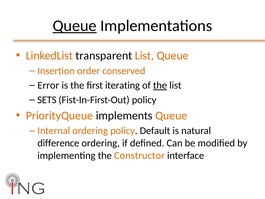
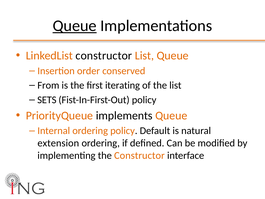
LinkedList transparent: transparent -> constructor
Error: Error -> From
the at (160, 85) underline: present -> none
difference: difference -> extension
